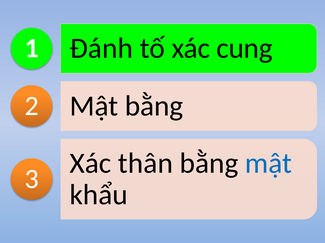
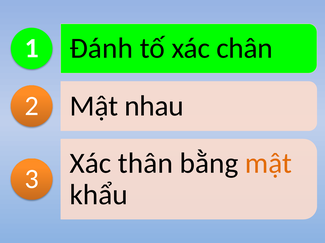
cung: cung -> chân
Mật bằng: bằng -> nhau
mật at (269, 164) colour: blue -> orange
